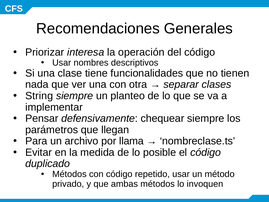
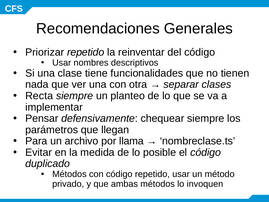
Priorizar interesa: interesa -> repetido
operación: operación -> reinventar
String: String -> Recta
